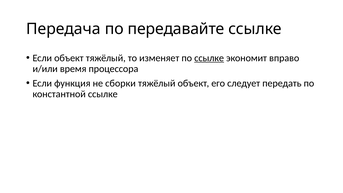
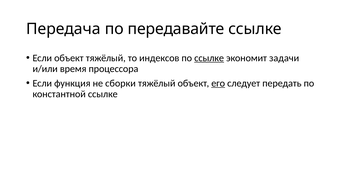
изменяет: изменяет -> индексов
вправо: вправо -> задачи
его underline: none -> present
